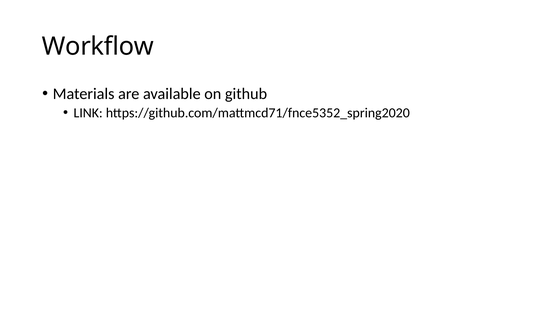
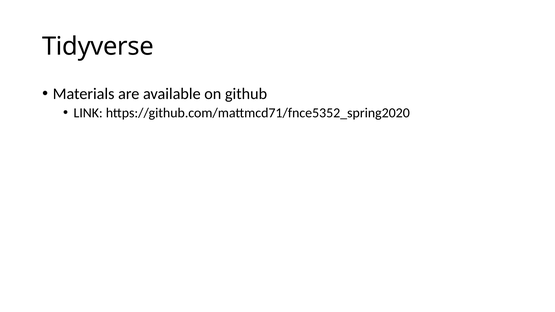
Workflow: Workflow -> Tidyverse
